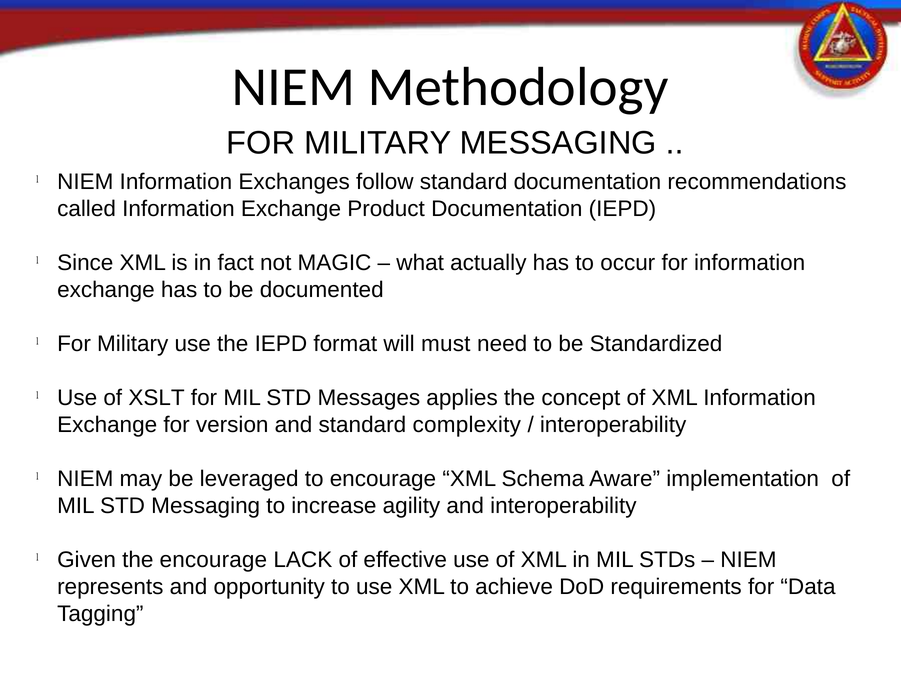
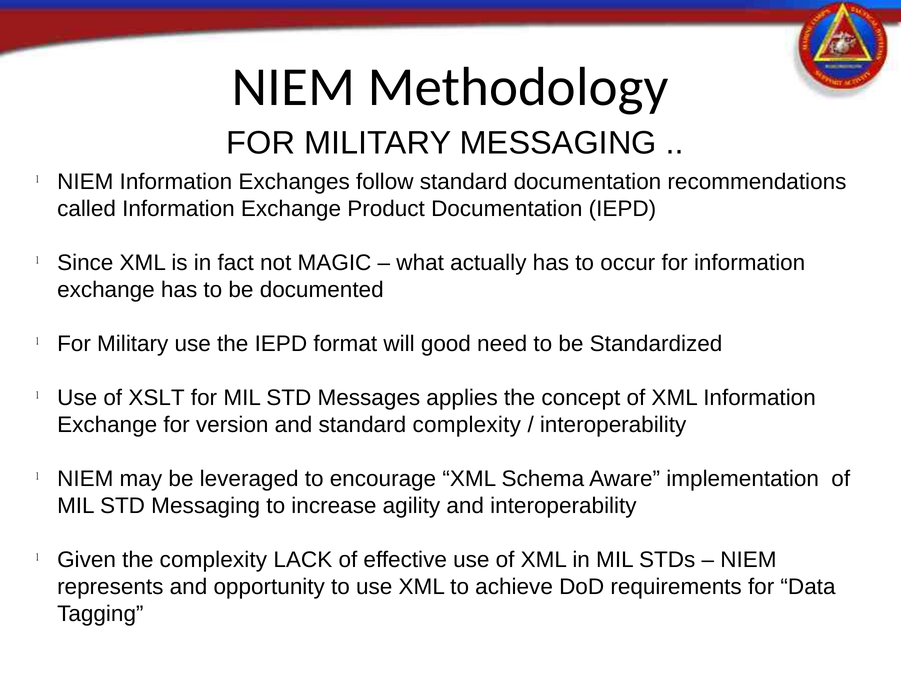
must: must -> good
the encourage: encourage -> complexity
